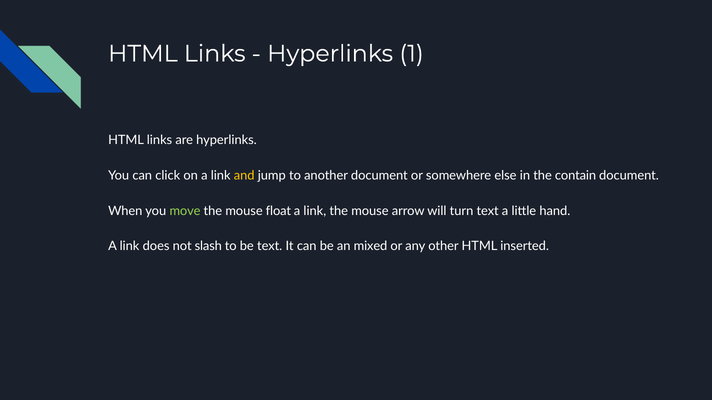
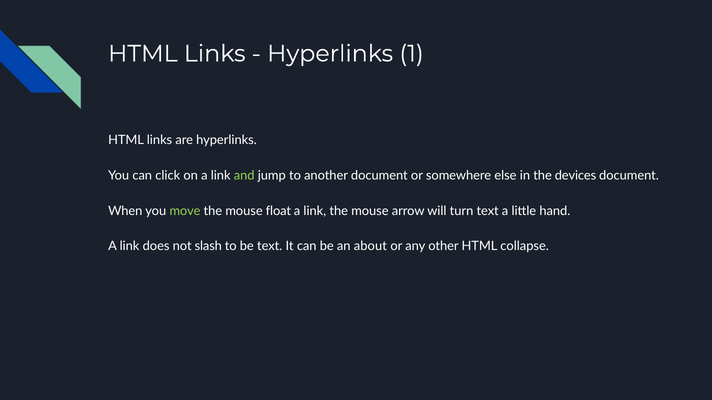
and colour: yellow -> light green
contain: contain -> devices
mixed: mixed -> about
inserted: inserted -> collapse
